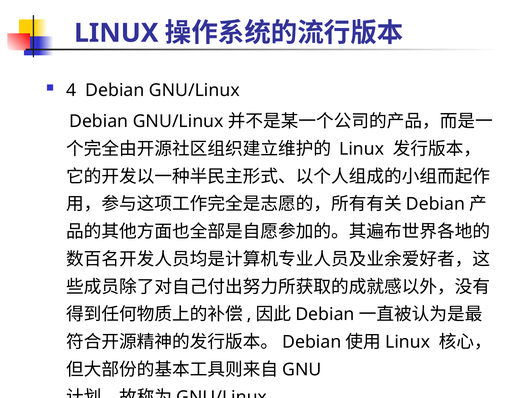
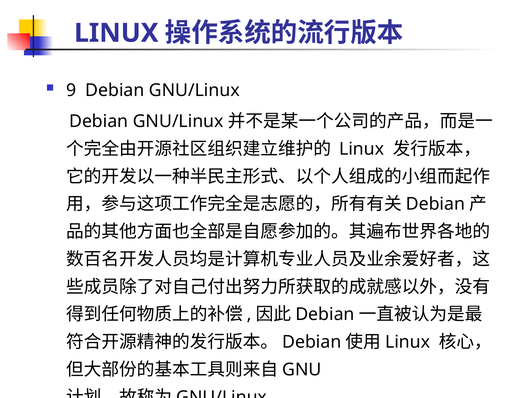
4: 4 -> 9
